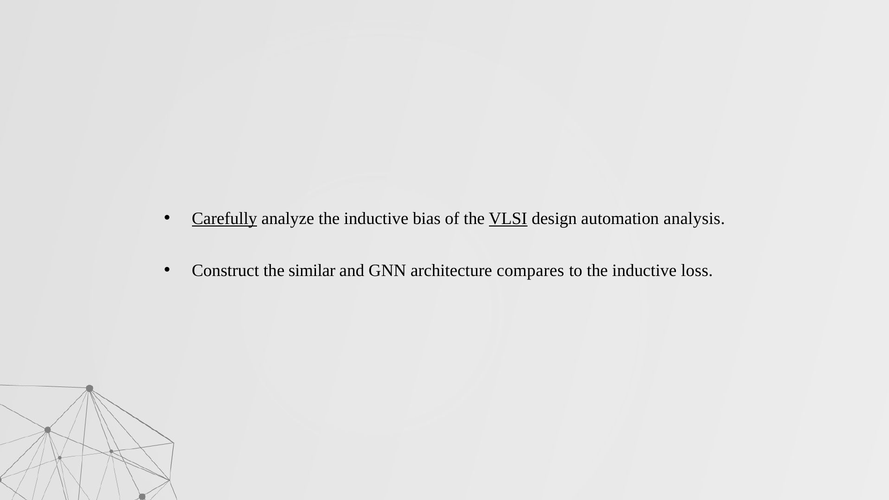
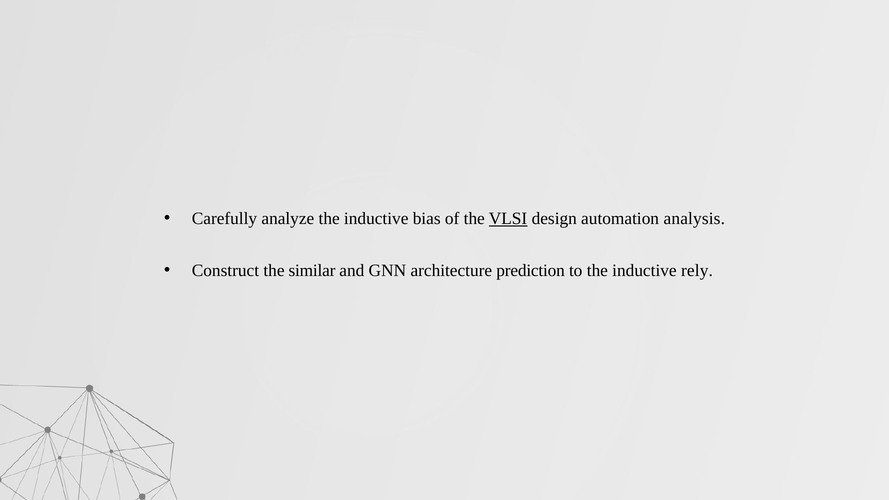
Carefully underline: present -> none
compares: compares -> prediction
loss: loss -> rely
